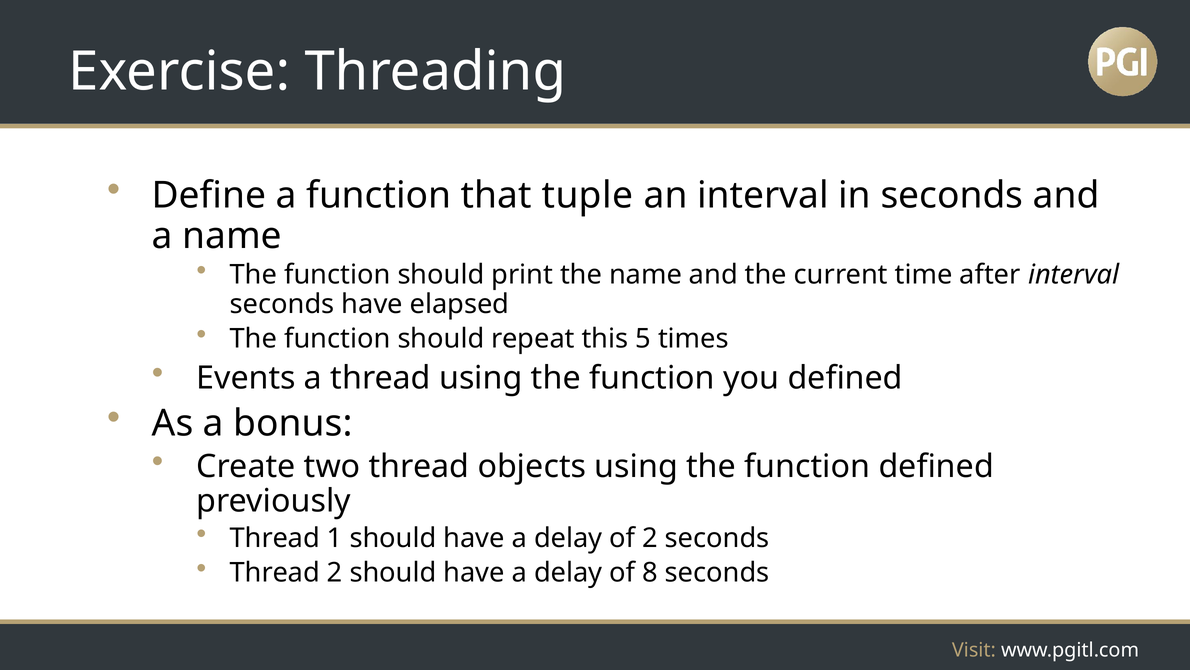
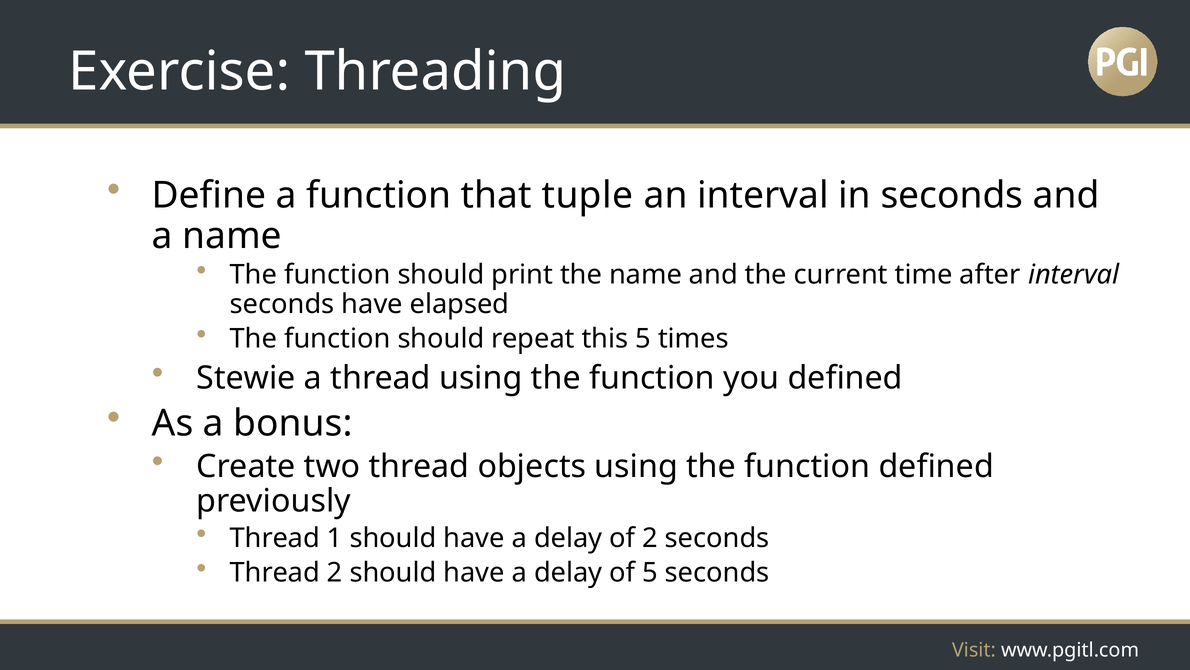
Events: Events -> Stewie
of 8: 8 -> 5
